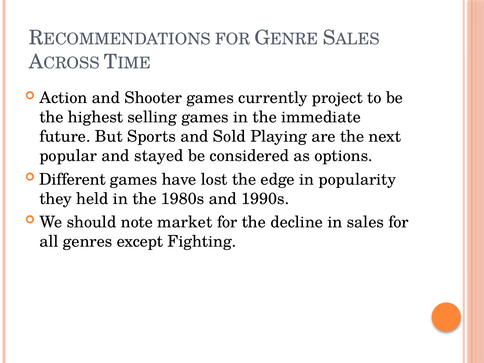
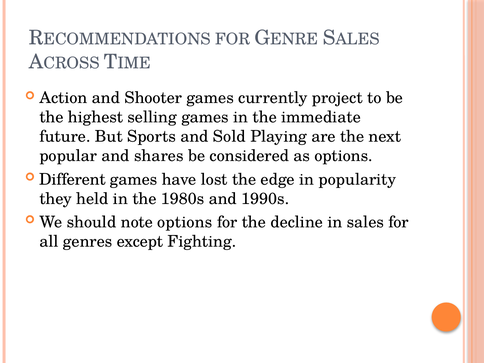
stayed: stayed -> shares
note market: market -> options
